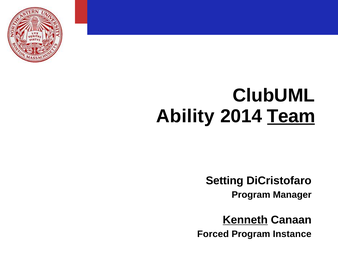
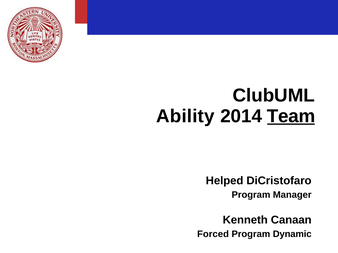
Setting: Setting -> Helped
Kenneth underline: present -> none
Instance: Instance -> Dynamic
